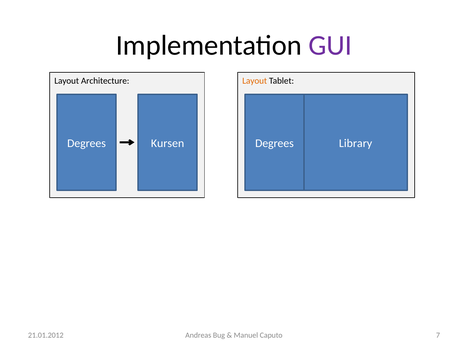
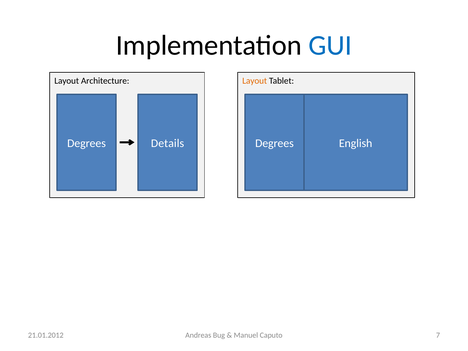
GUI colour: purple -> blue
Kursen: Kursen -> Details
Library: Library -> English
